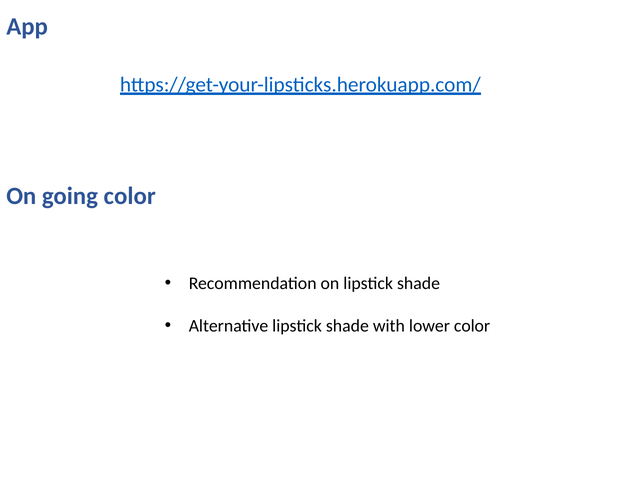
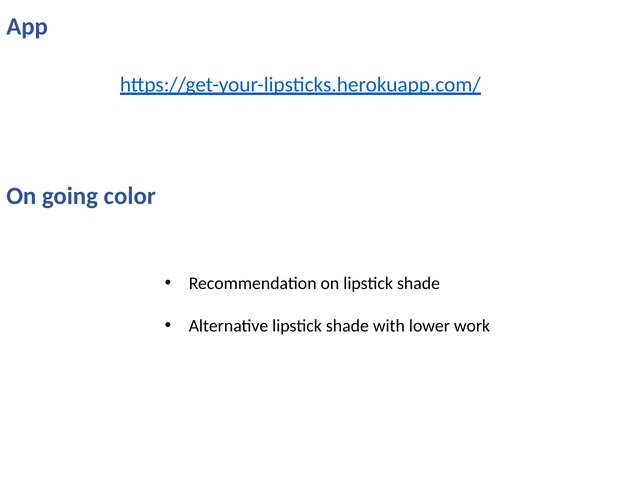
lower color: color -> work
